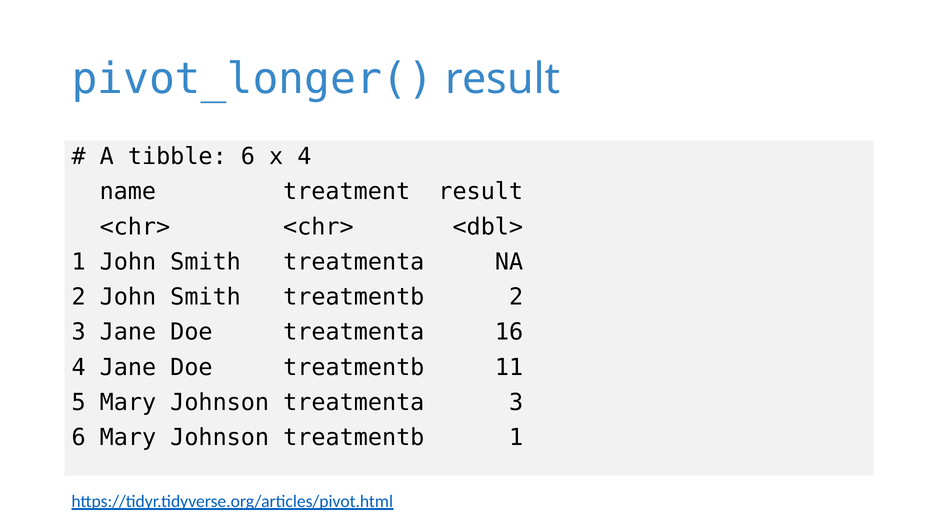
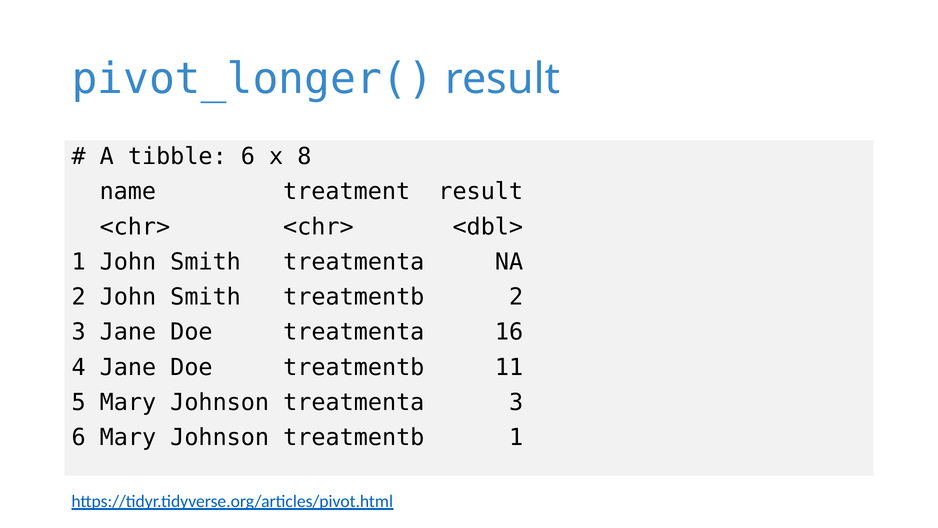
x 4: 4 -> 8
